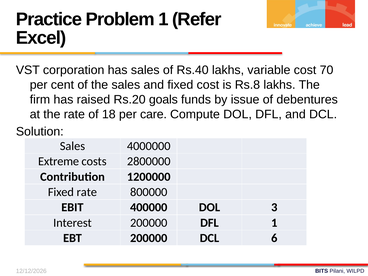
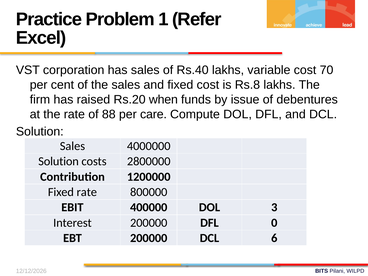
goals: goals -> when
18: 18 -> 88
Extreme at (59, 161): Extreme -> Solution
DFL 1: 1 -> 0
